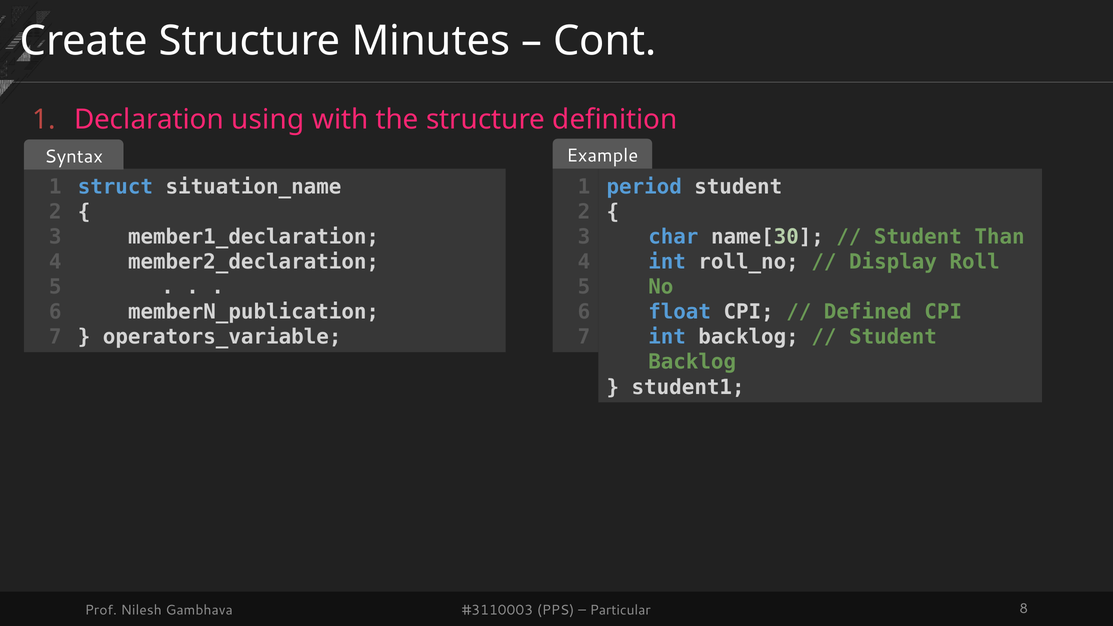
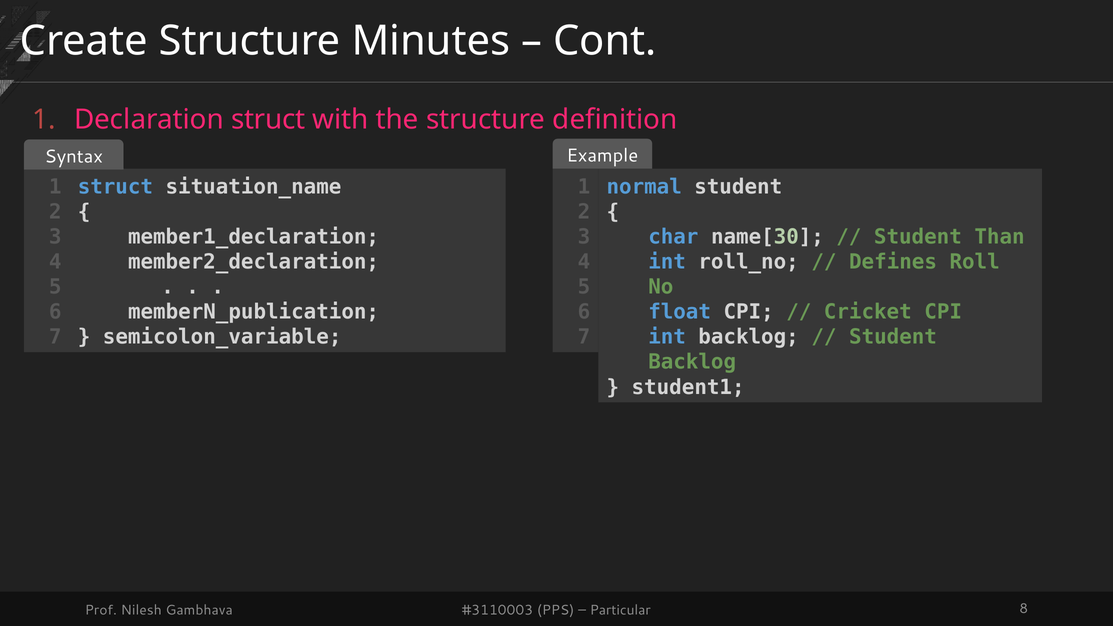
Declaration using: using -> struct
period: period -> normal
Display: Display -> Defines
Defined: Defined -> Cricket
operators_variable: operators_variable -> semicolon_variable
